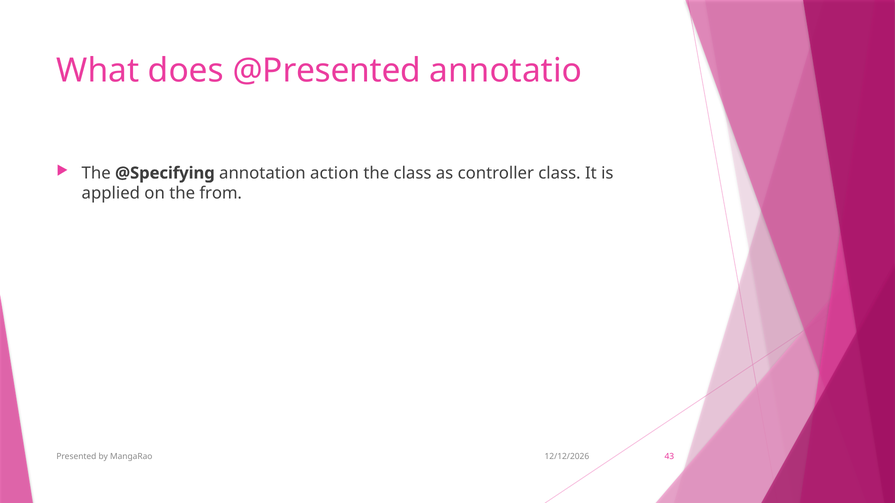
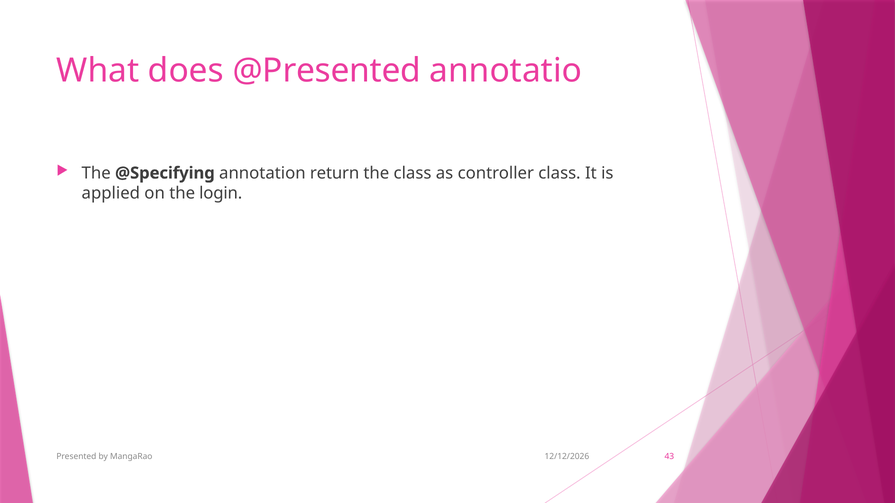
action: action -> return
from: from -> login
